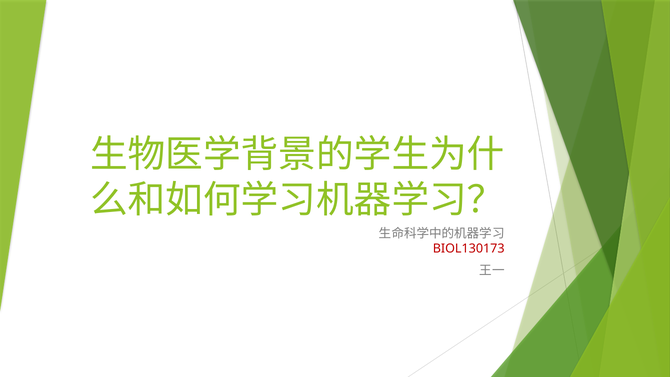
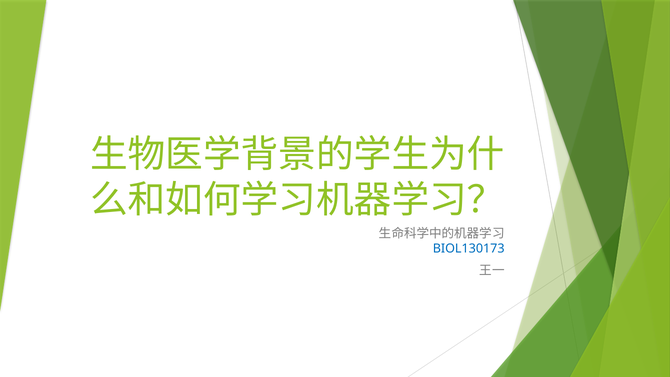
BIOL130173 colour: red -> blue
